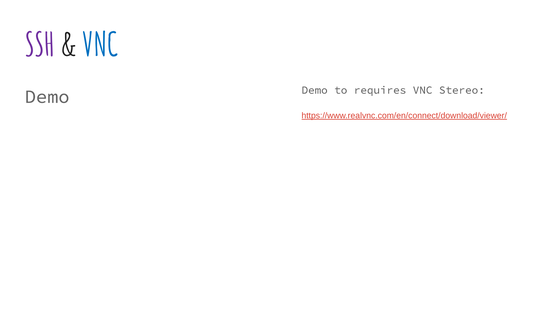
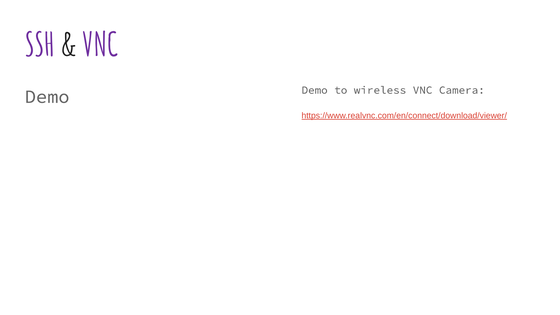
VNC at (100, 45) colour: blue -> purple
requires: requires -> wireless
Stereo: Stereo -> Camera
